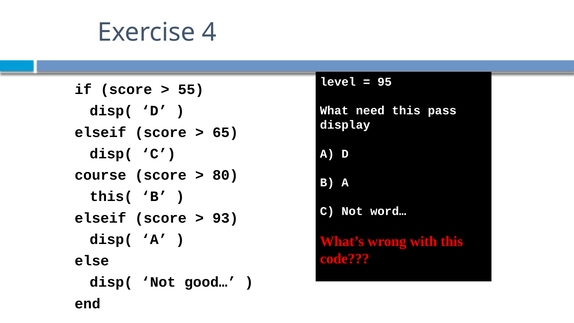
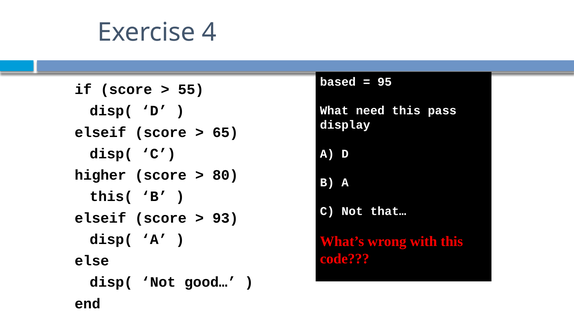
level: level -> based
course: course -> higher
word…: word… -> that…
